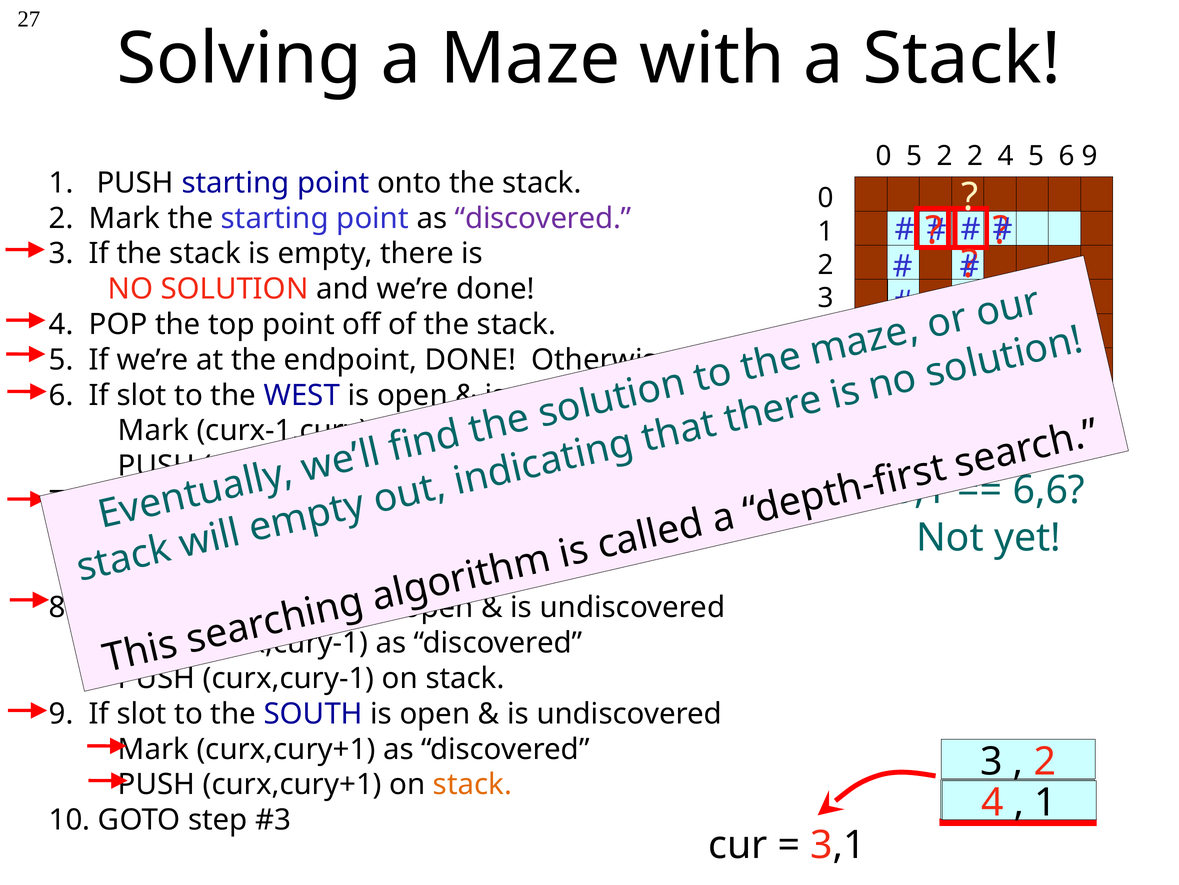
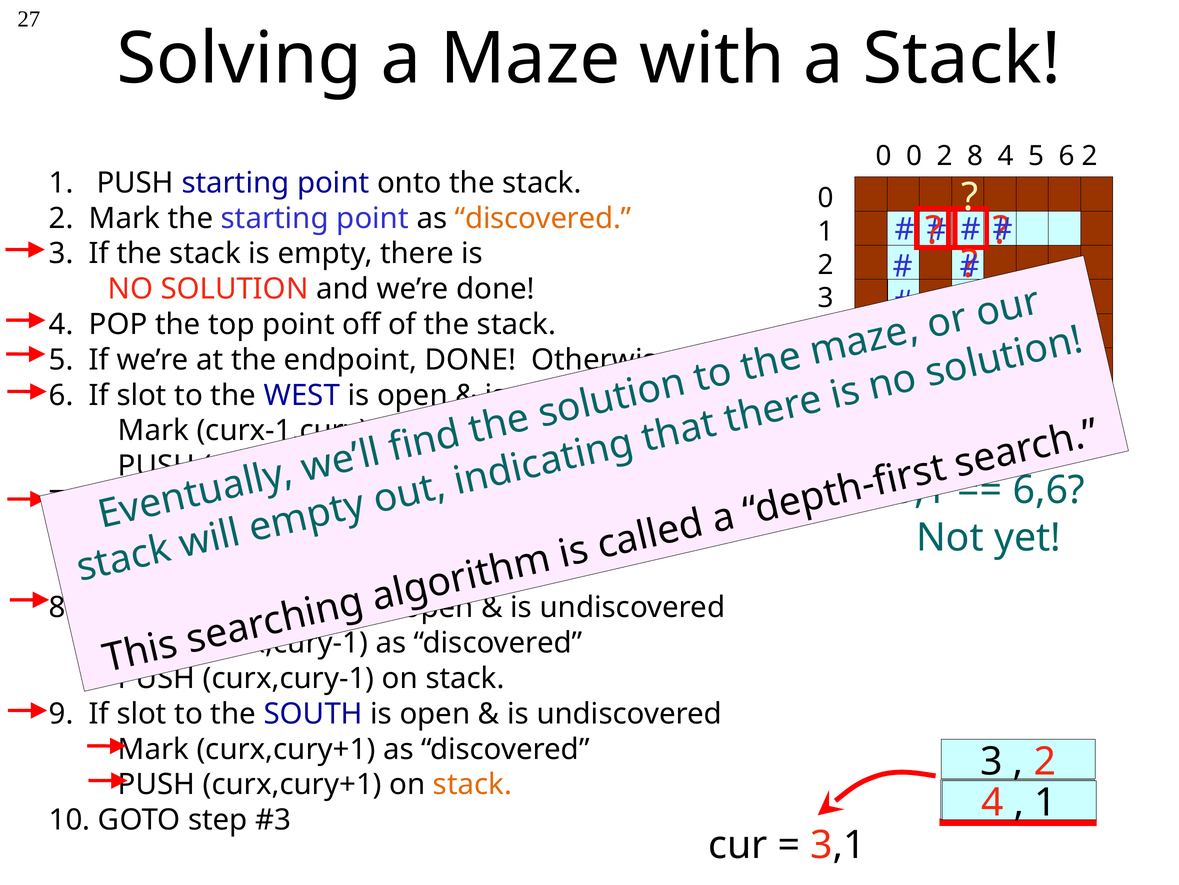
0 5: 5 -> 0
2 2: 2 -> 8
6 9: 9 -> 2
discovered at (543, 218) colour: purple -> orange
